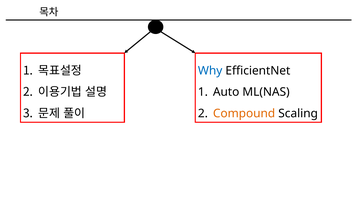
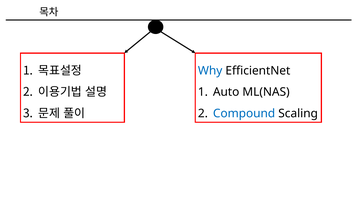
Compound colour: orange -> blue
